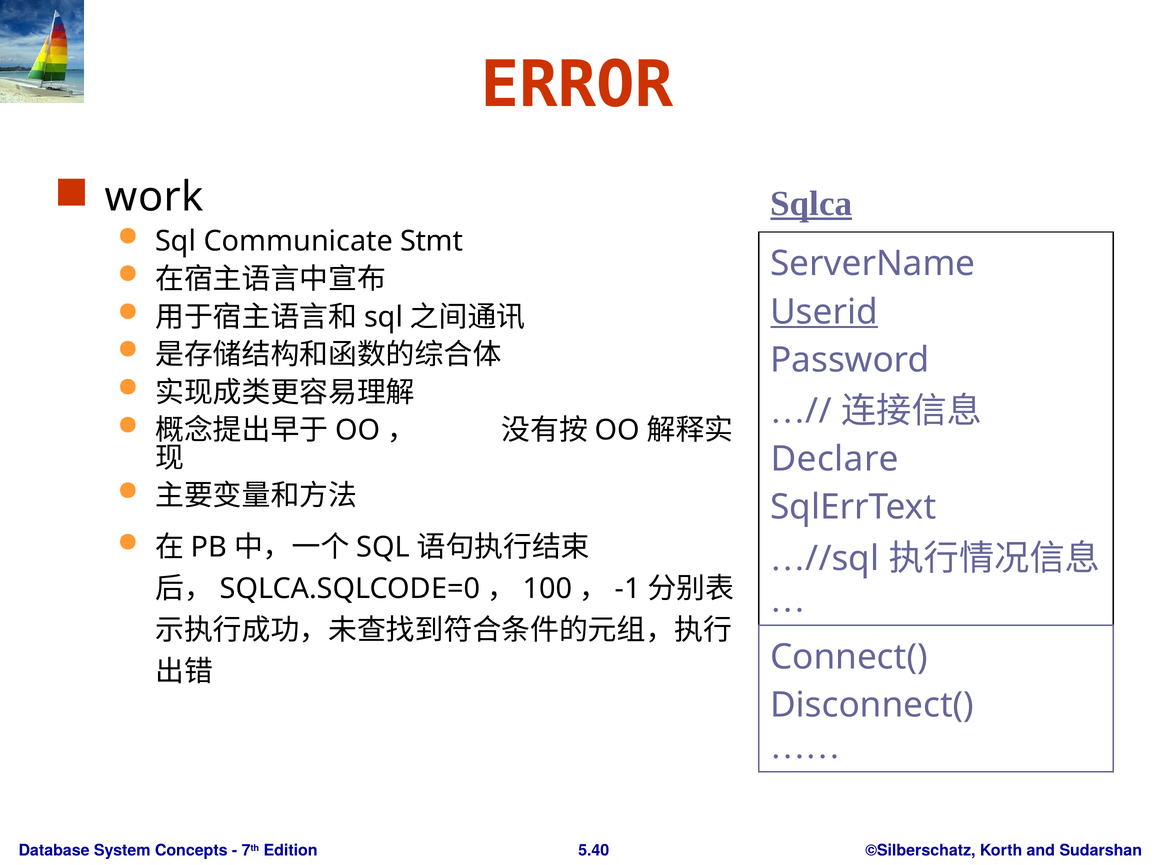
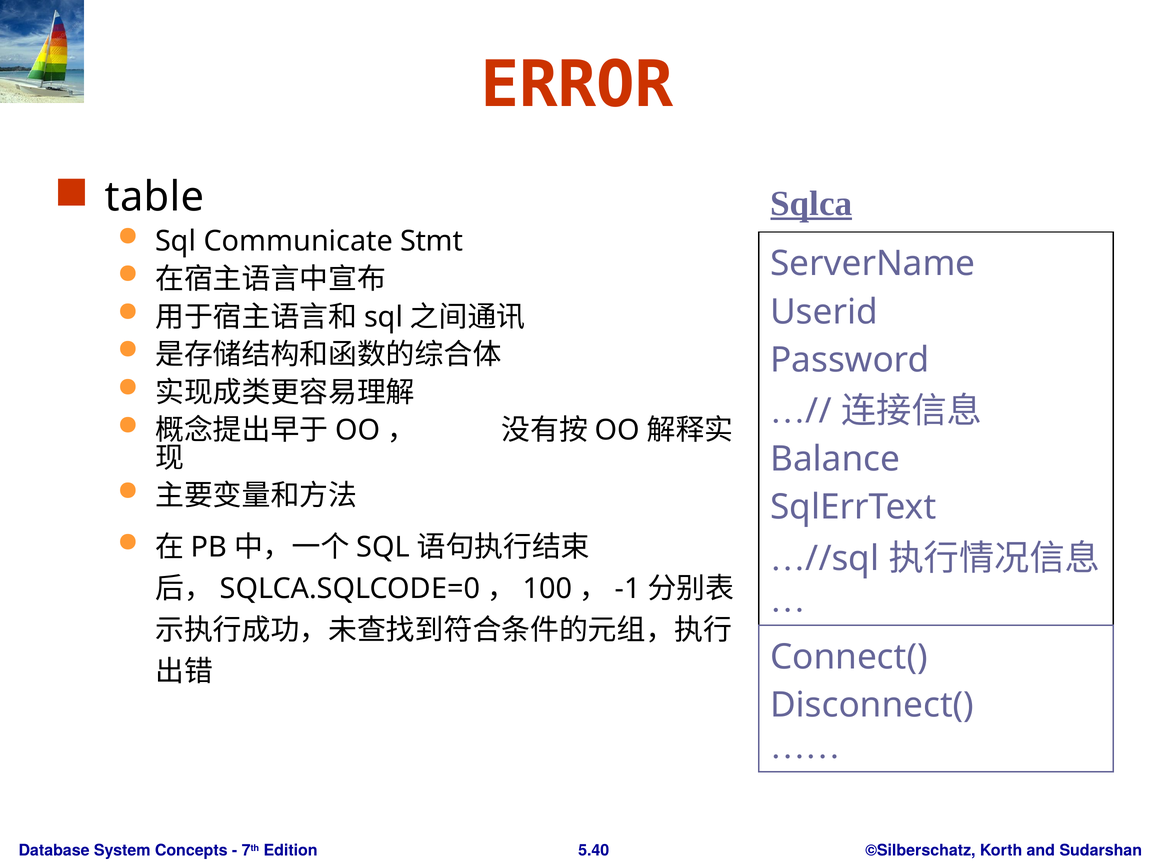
work: work -> table
Userid underline: present -> none
Declare: Declare -> Balance
